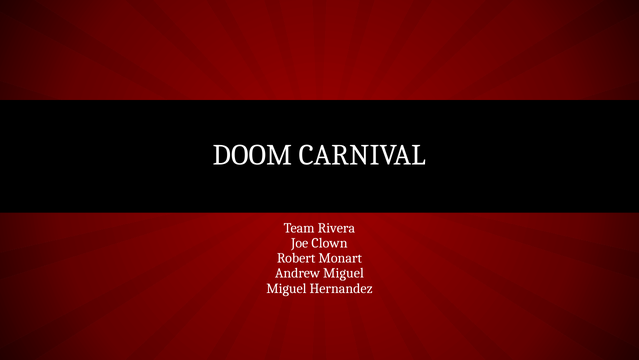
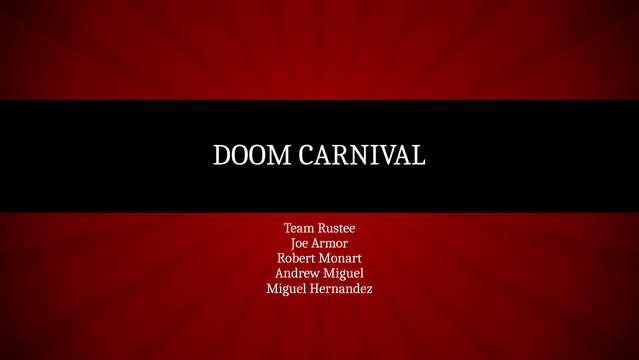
Rivera: Rivera -> Rustee
Clown: Clown -> Armor
